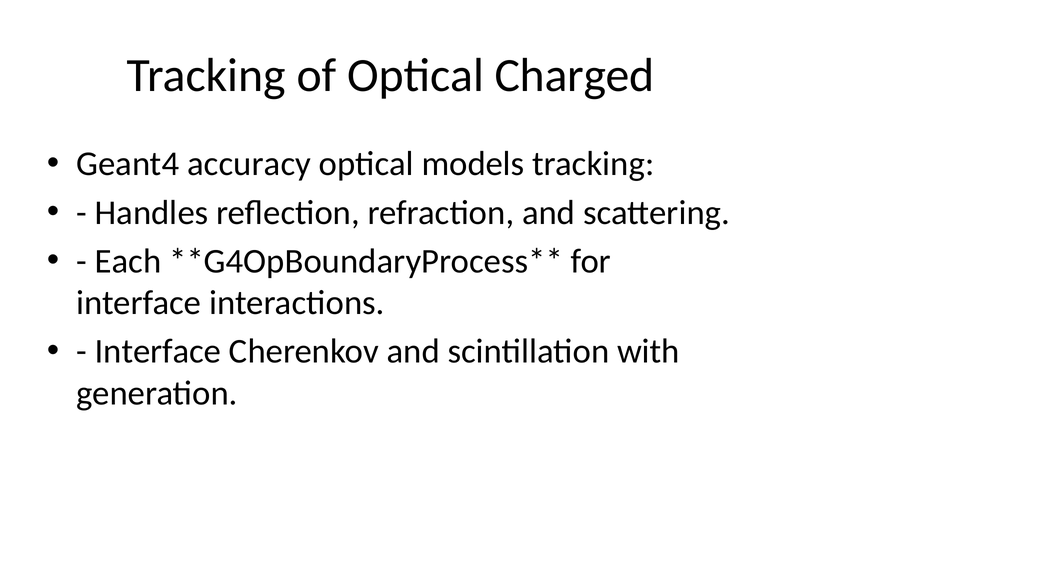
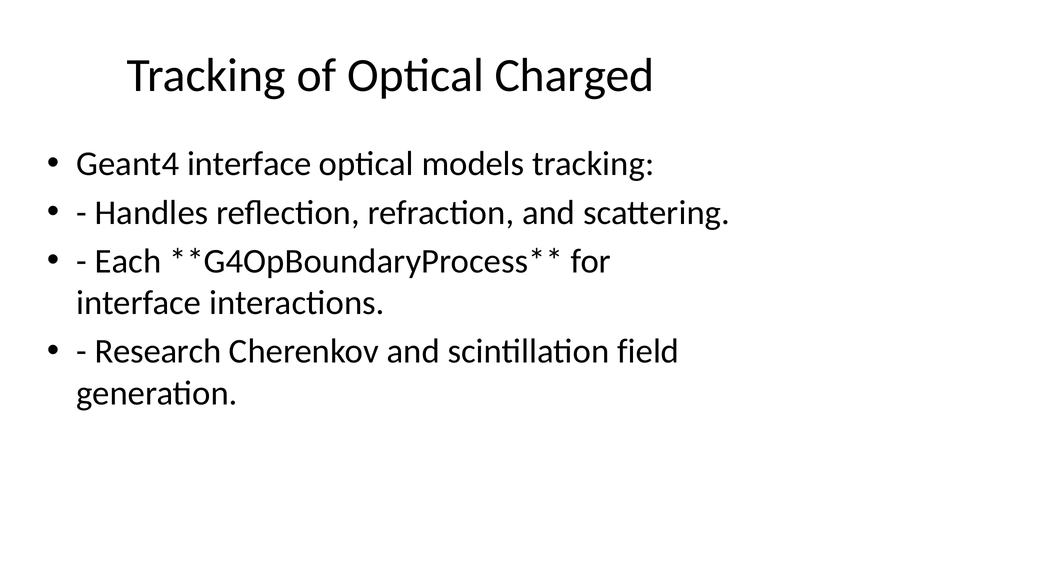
Geant4 accuracy: accuracy -> interface
Interface at (158, 352): Interface -> Research
with: with -> field
